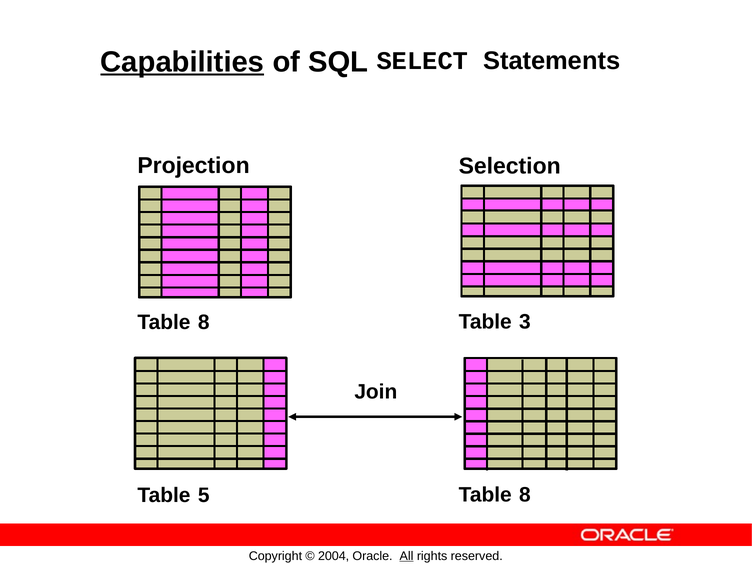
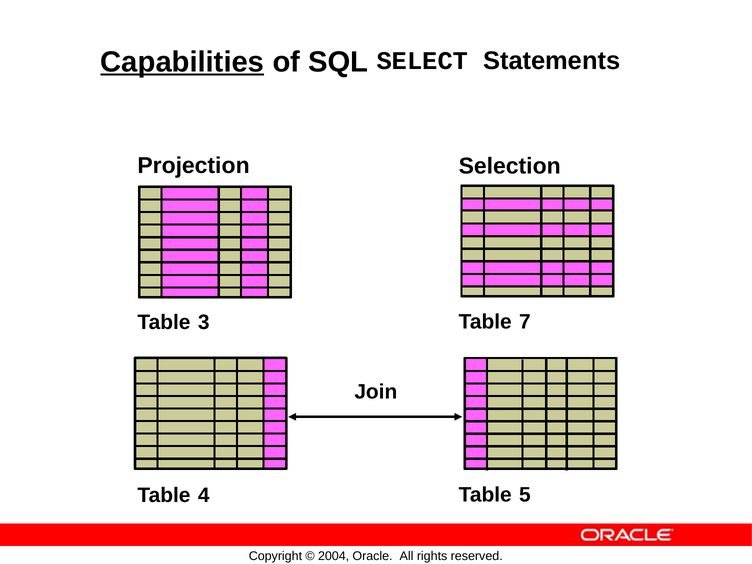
3: 3 -> 7
8 at (204, 322): 8 -> 3
8 at (525, 495): 8 -> 5
5: 5 -> 4
All underline: present -> none
